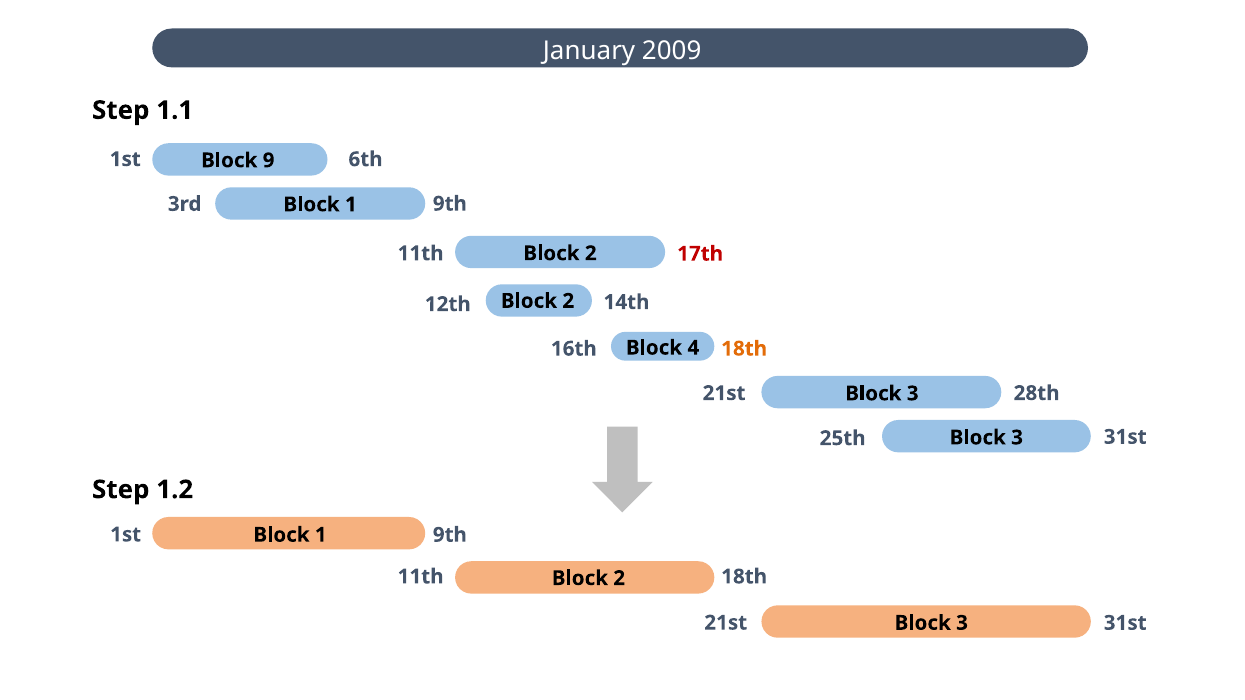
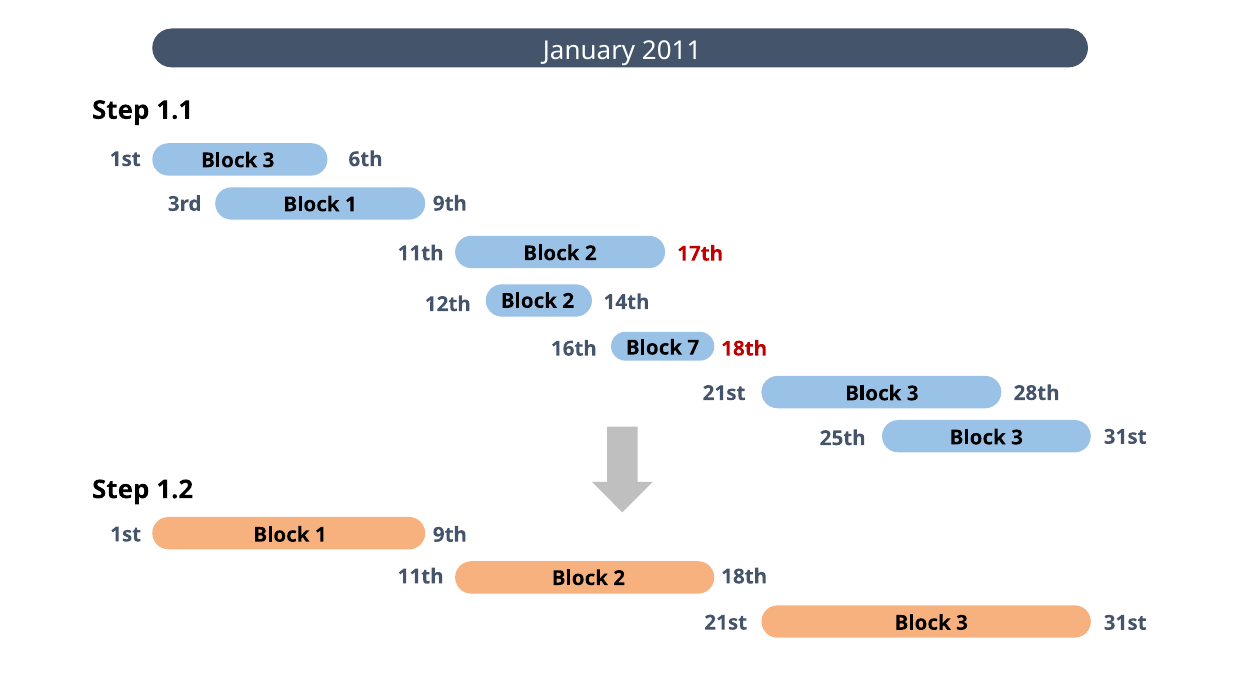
2009: 2009 -> 2011
9 at (269, 160): 9 -> 3
4: 4 -> 7
18th at (744, 349) colour: orange -> red
